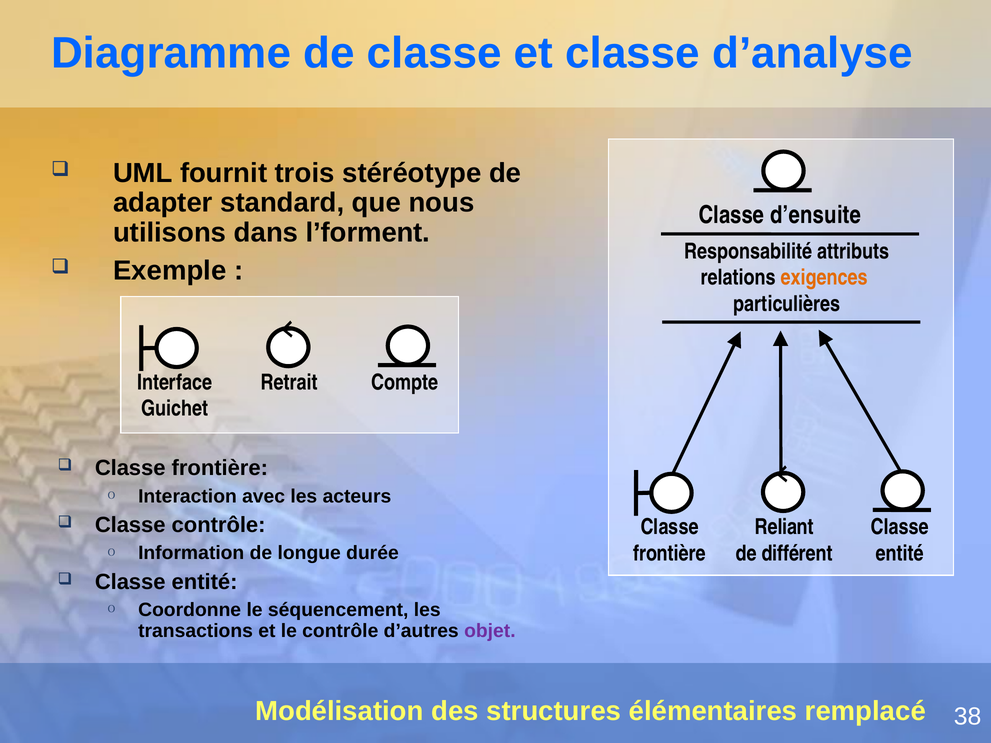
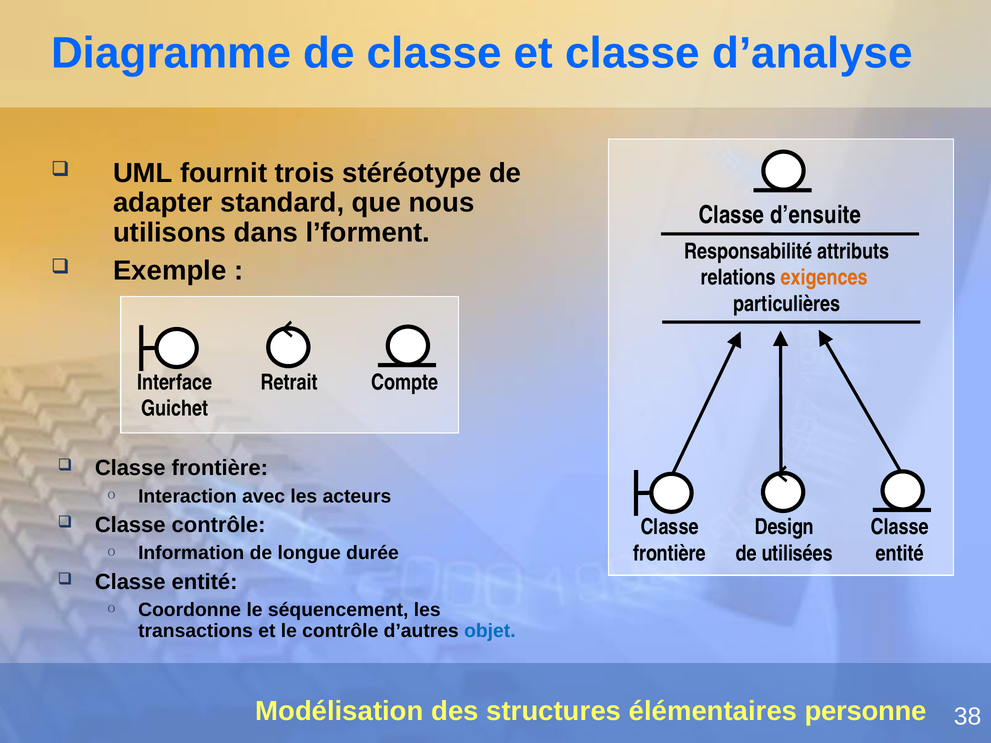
Reliant: Reliant -> Design
différent: différent -> utilisées
objet colour: purple -> blue
remplacé: remplacé -> personne
